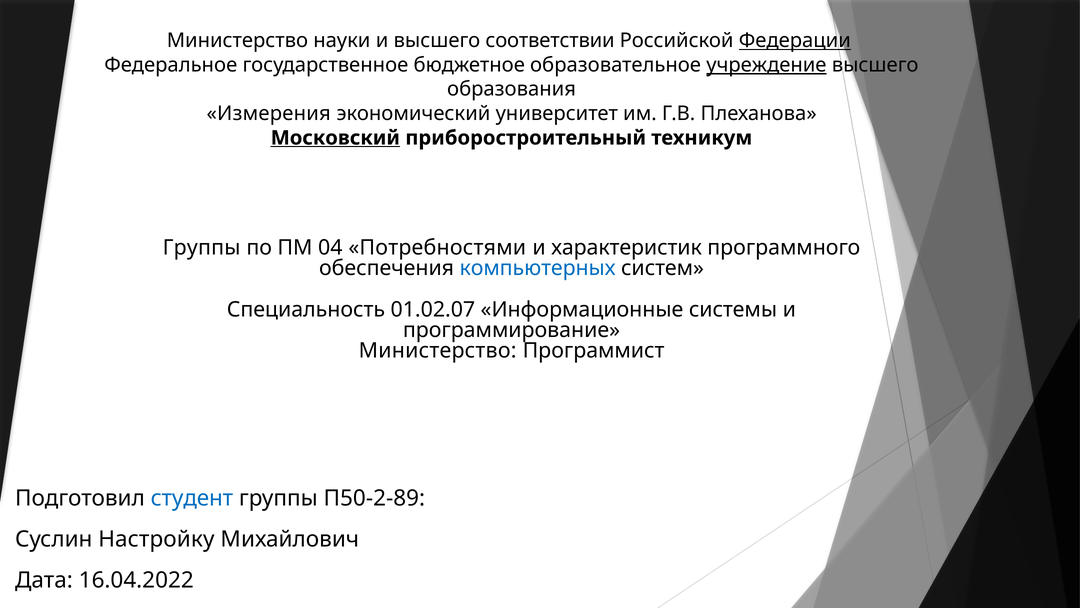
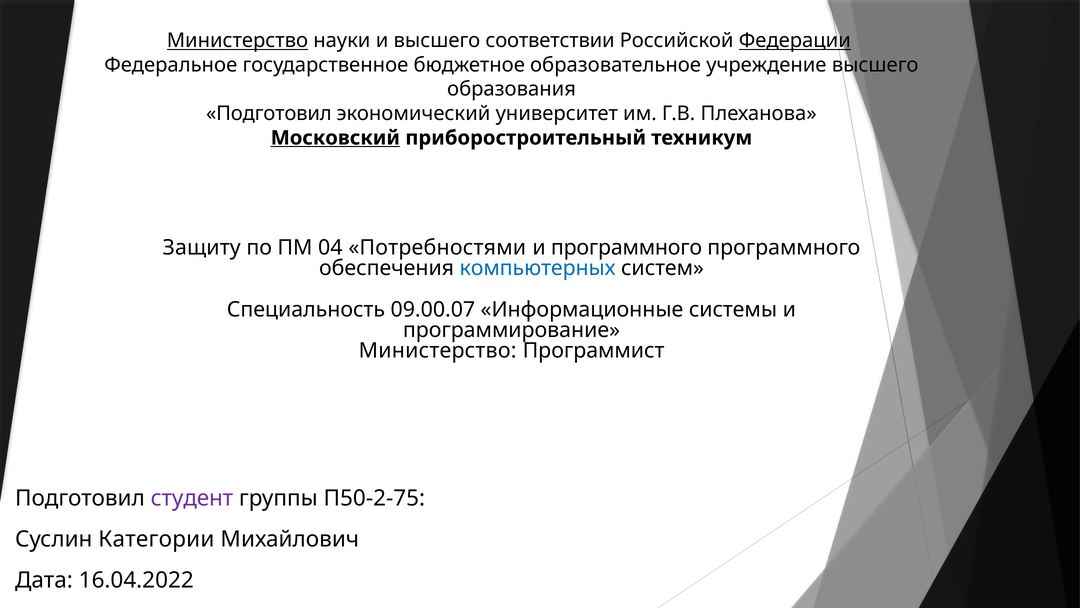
Министерство at (237, 41) underline: none -> present
учреждение underline: present -> none
Измерения at (269, 114): Измерения -> Подготовил
Группы at (202, 248): Группы -> Защиту
и характеристик: характеристик -> программного
01.02.07: 01.02.07 -> 09.00.07
студент colour: blue -> purple
П50-2-89: П50-2-89 -> П50-2-75
Настройку: Настройку -> Категории
